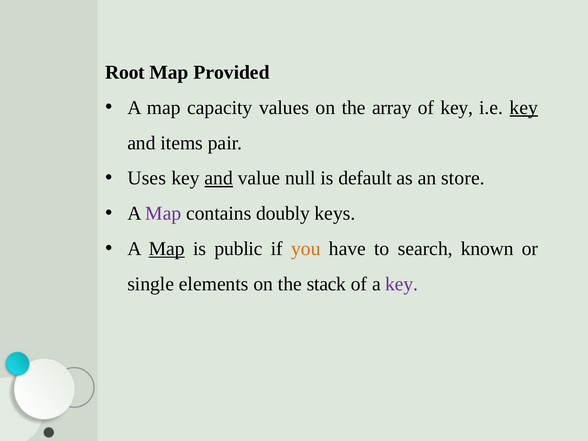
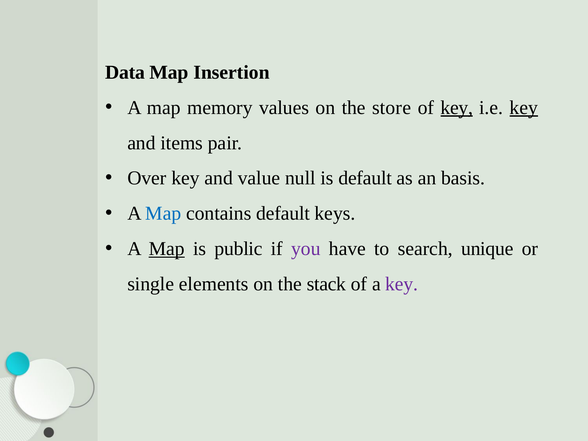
Root: Root -> Data
Provided: Provided -> Insertion
capacity: capacity -> memory
array: array -> store
key at (457, 108) underline: none -> present
Uses: Uses -> Over
and at (219, 178) underline: present -> none
store: store -> basis
Map at (163, 213) colour: purple -> blue
contains doubly: doubly -> default
you colour: orange -> purple
known: known -> unique
